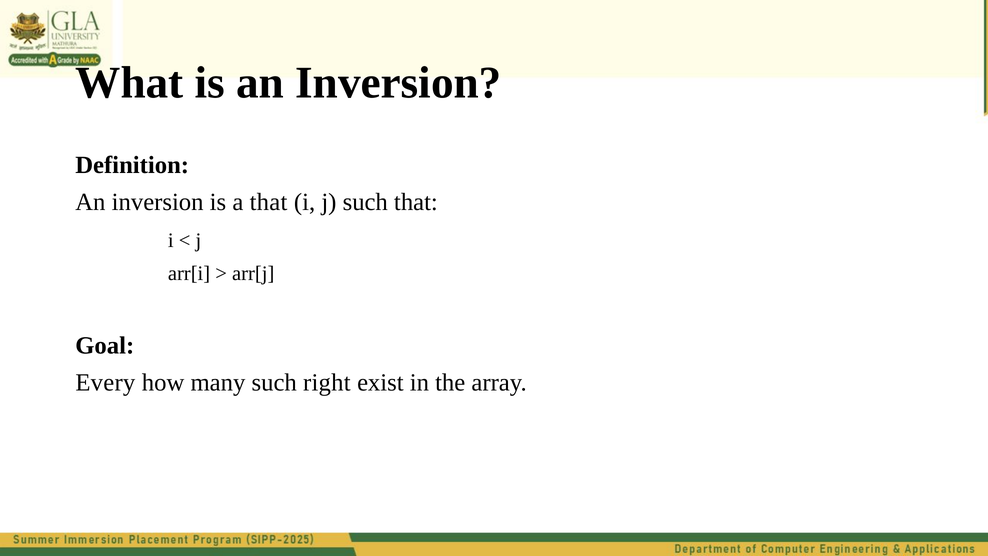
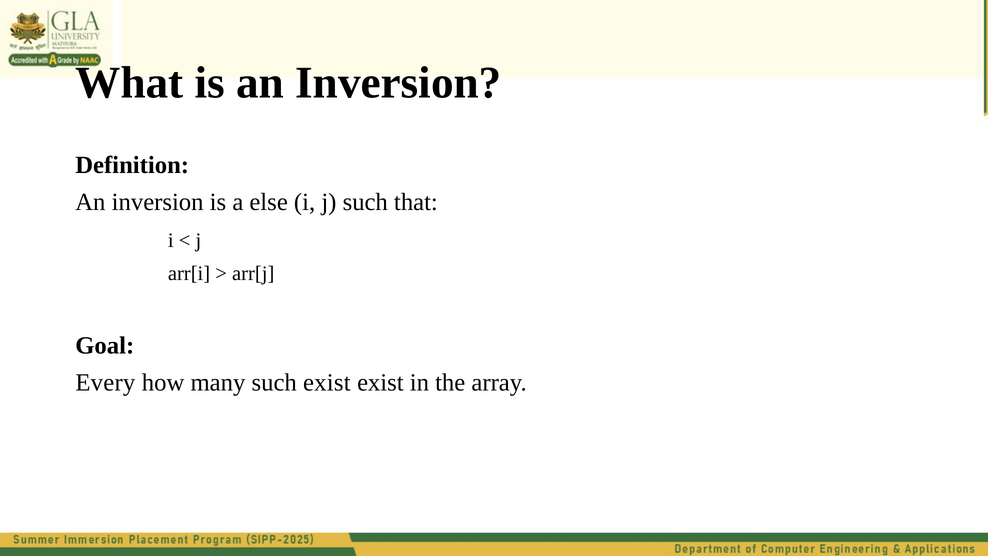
a that: that -> else
such right: right -> exist
